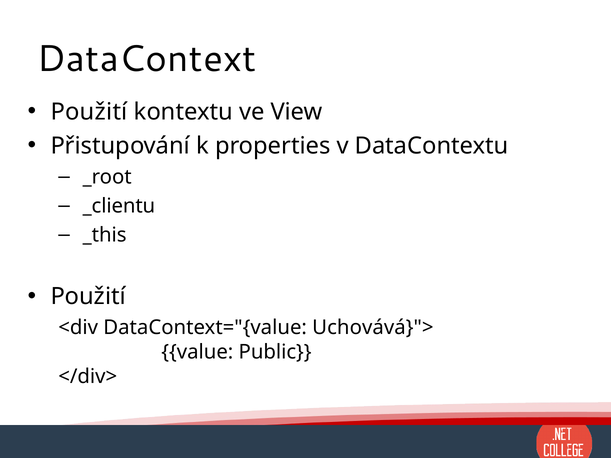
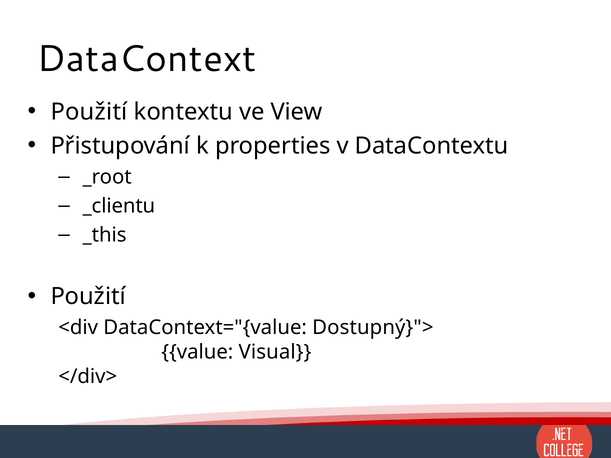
Uchovává}">: Uchovává}"> -> Dostupný}">
Public: Public -> Visual
